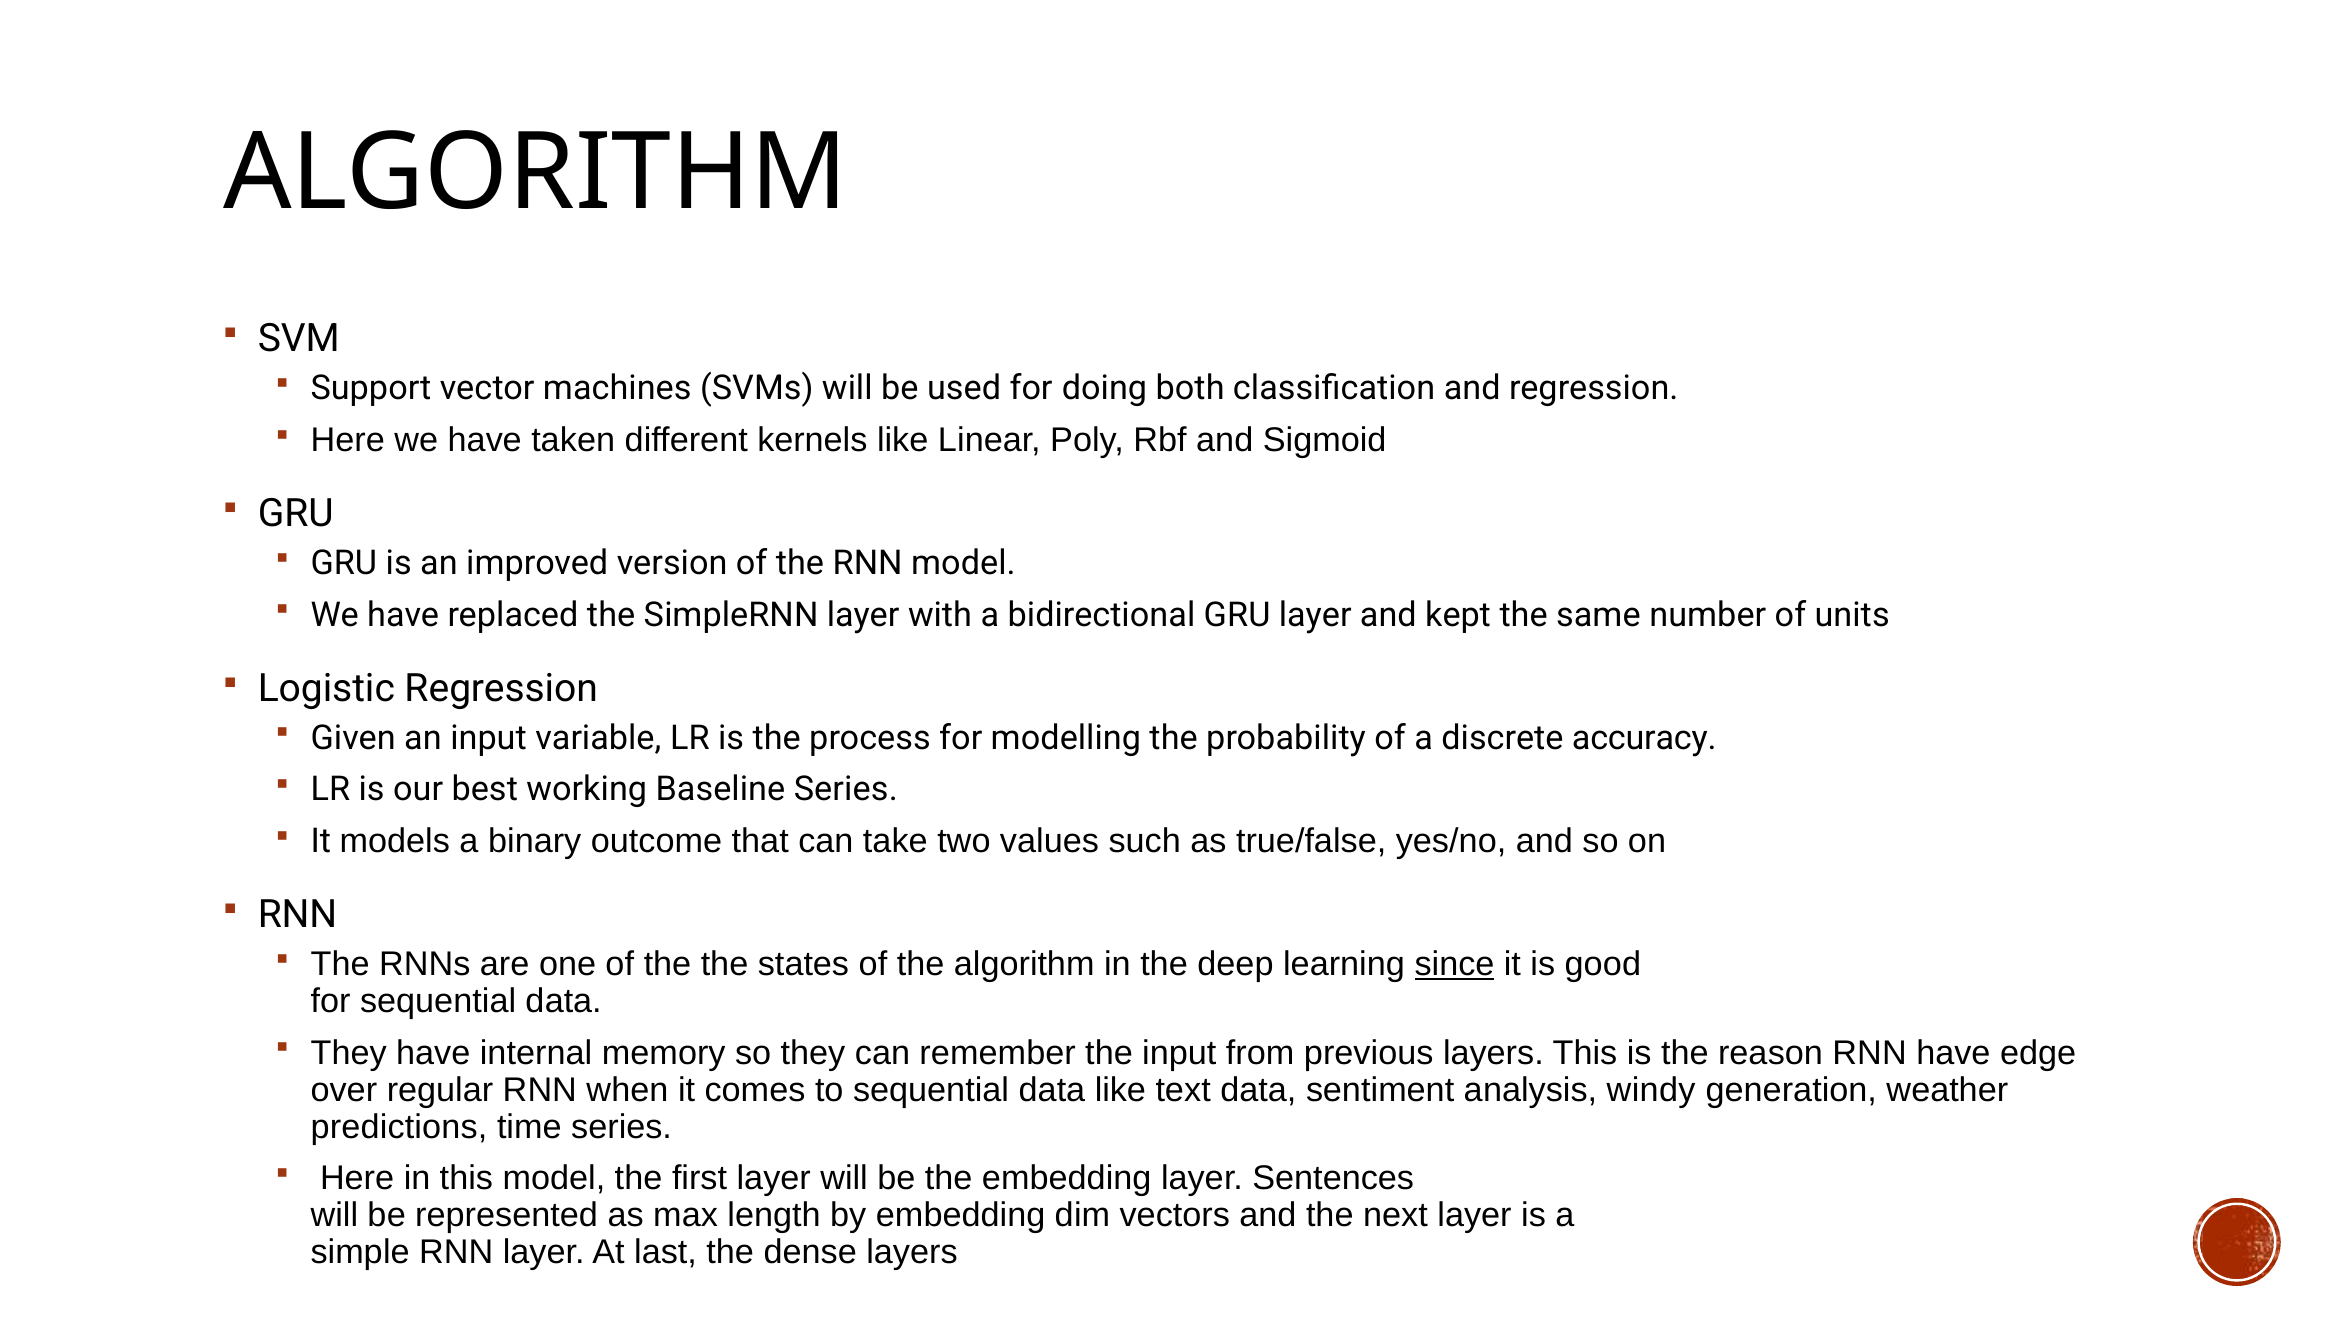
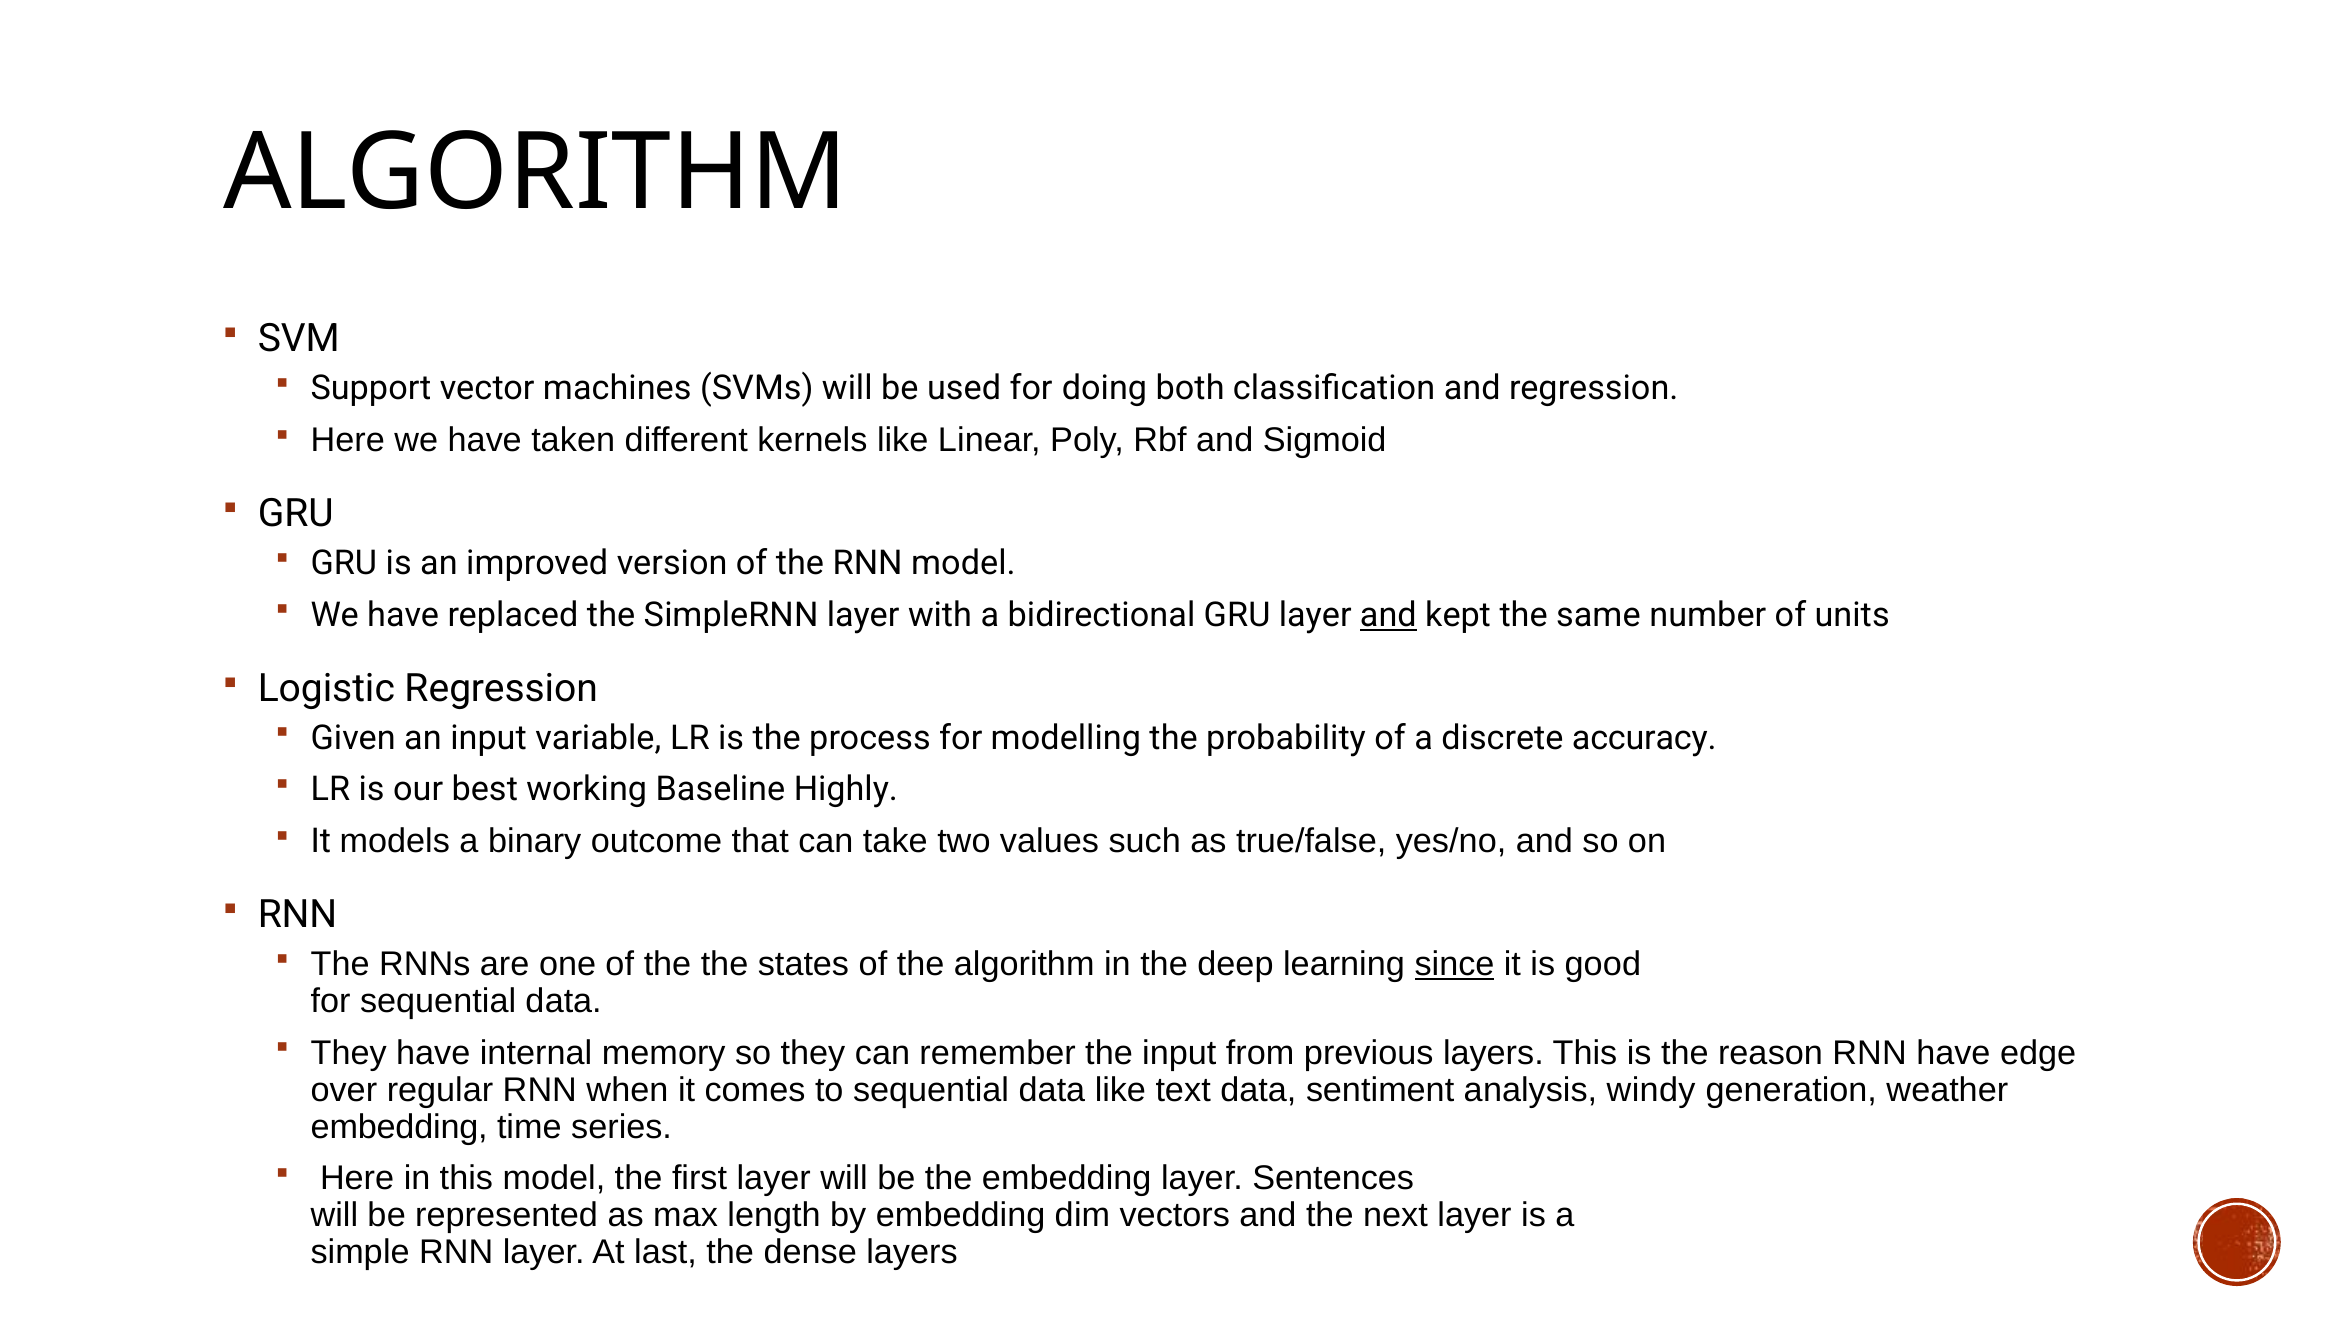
and at (1388, 615) underline: none -> present
Baseline Series: Series -> Highly
predictions at (399, 1127): predictions -> embedding
